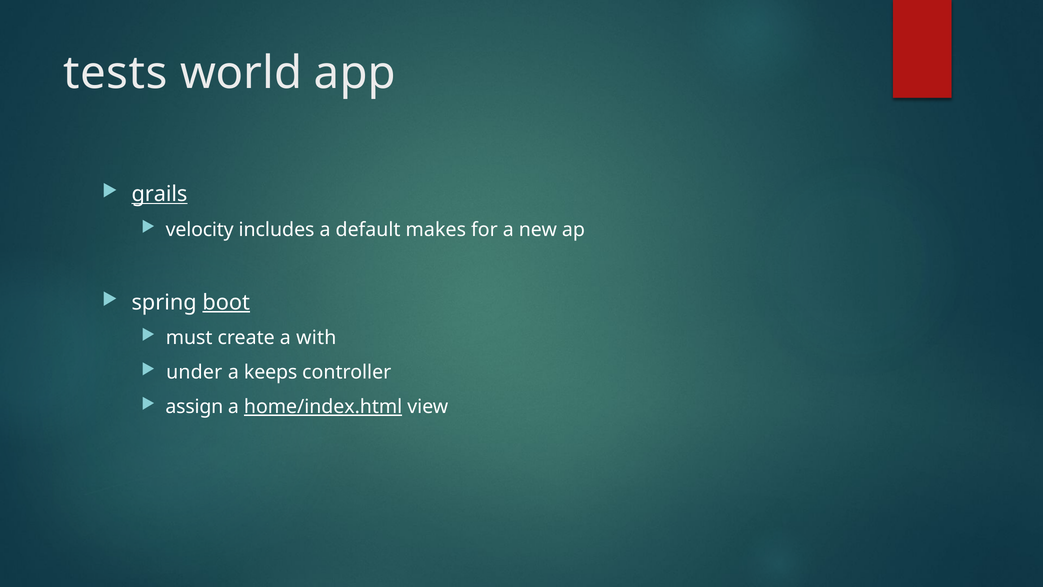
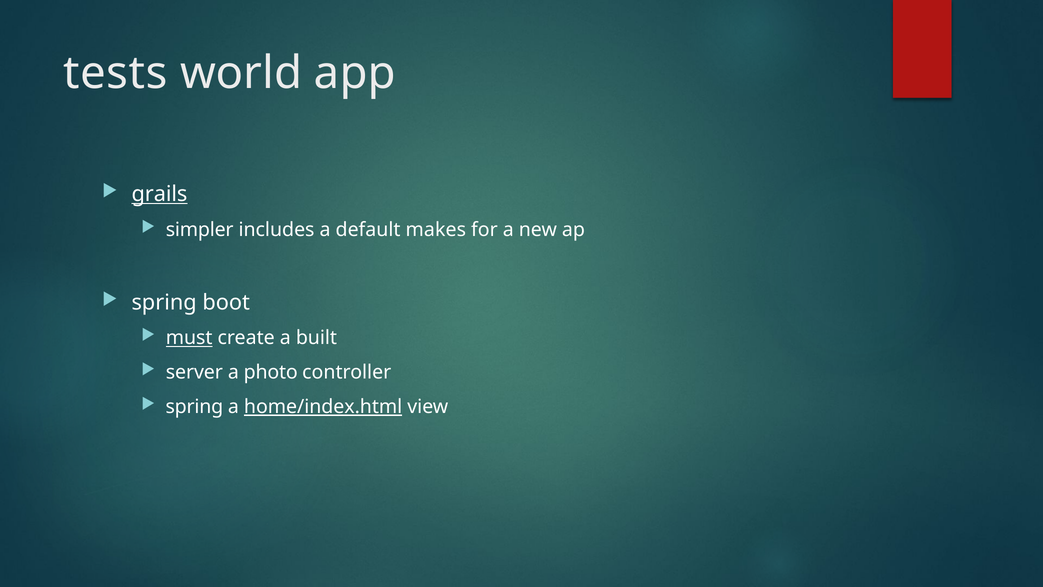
velocity: velocity -> simpler
boot underline: present -> none
must underline: none -> present
with: with -> built
under: under -> server
keeps: keeps -> photo
assign at (194, 407): assign -> spring
